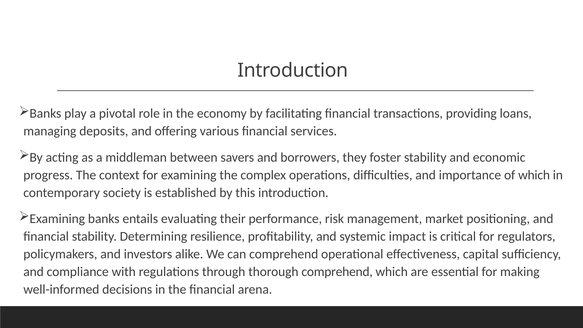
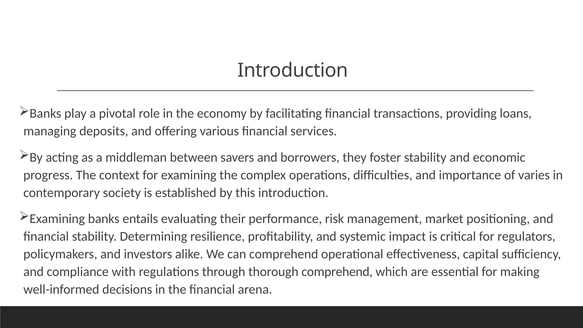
of which: which -> varies
